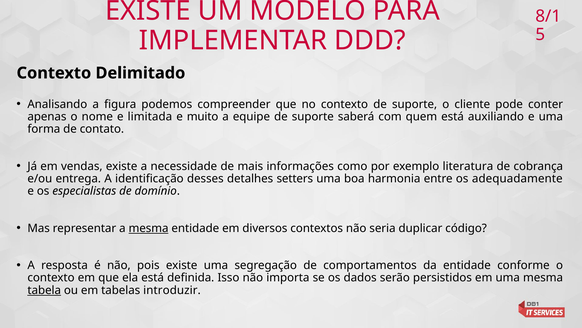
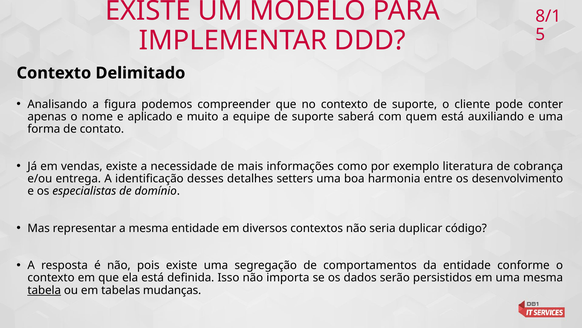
limitada: limitada -> aplicado
adequadamente: adequadamente -> desenvolvimento
mesma at (149, 228) underline: present -> none
introduzir: introduzir -> mudanças
